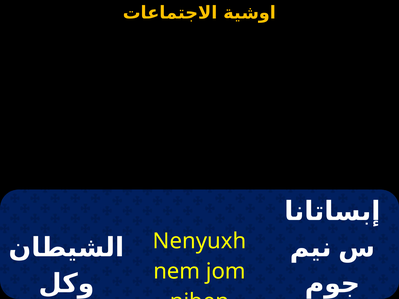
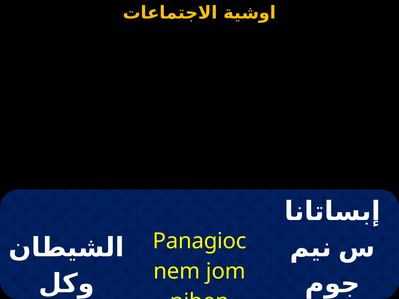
Nenyuxh: Nenyuxh -> Panagioc
